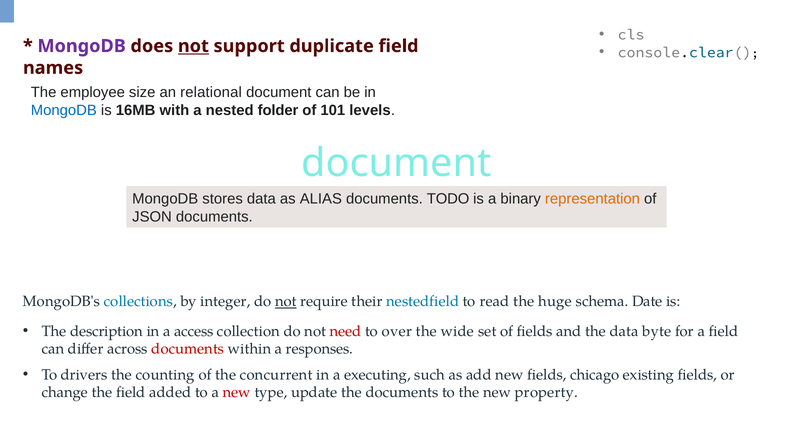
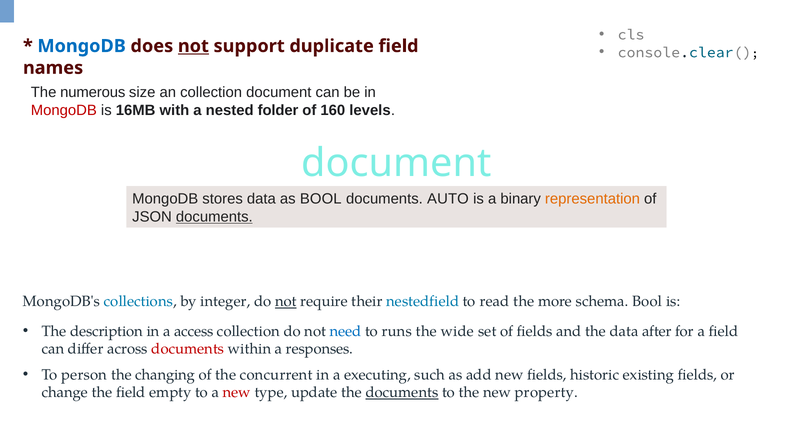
MongoDB at (82, 46) colour: purple -> blue
employee: employee -> numerous
an relational: relational -> collection
MongoDB at (64, 110) colour: blue -> red
101: 101 -> 160
as ALIAS: ALIAS -> BOOL
TODO: TODO -> AUTO
documents at (214, 217) underline: none -> present
huge: huge -> more
schema Date: Date -> Bool
need colour: red -> blue
over: over -> runs
byte: byte -> after
drivers: drivers -> person
counting: counting -> changing
chicago: chicago -> historic
added: added -> empty
documents at (402, 393) underline: none -> present
